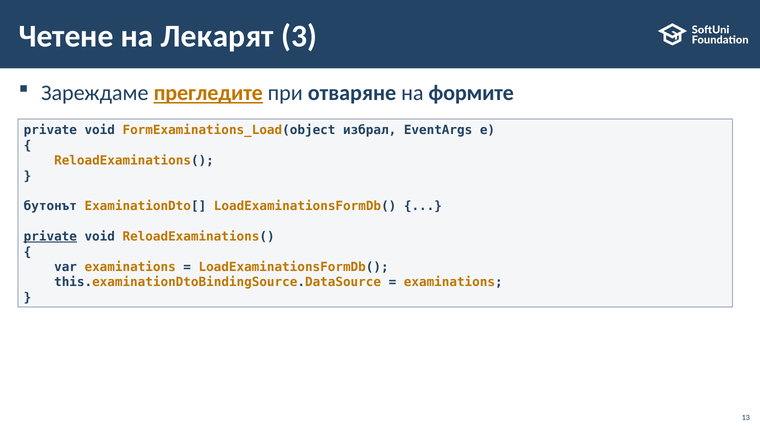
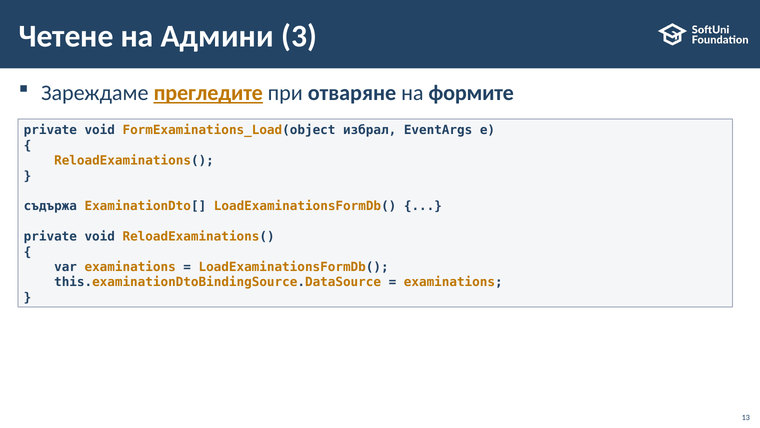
Лекарят: Лекарят -> Админи
бутонът: бутонът -> съдържа
private at (50, 236) underline: present -> none
